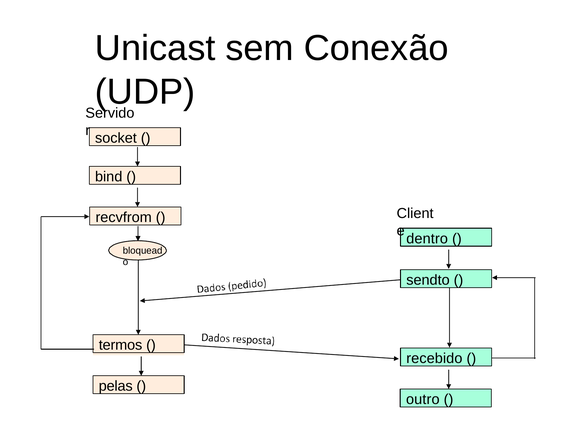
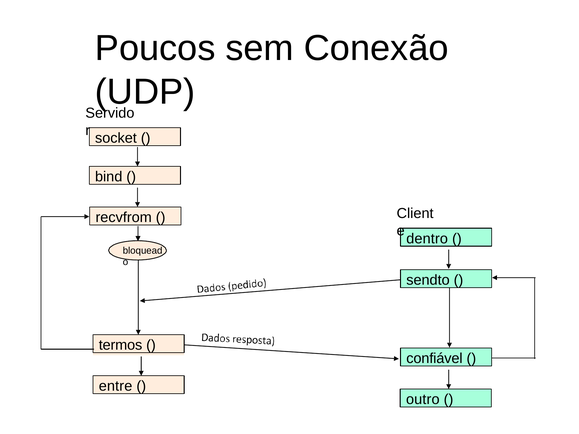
Unicast: Unicast -> Poucos
recebido: recebido -> confiável
pelas: pelas -> entre
